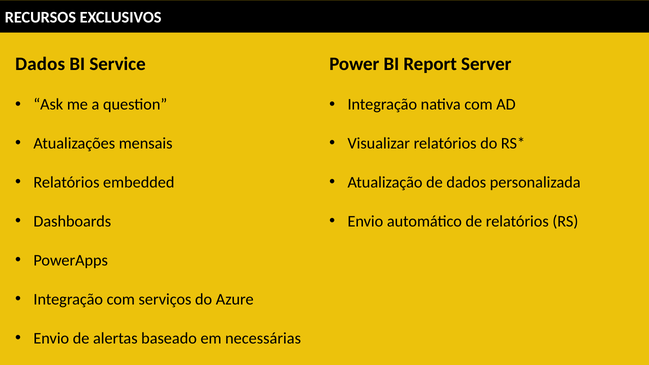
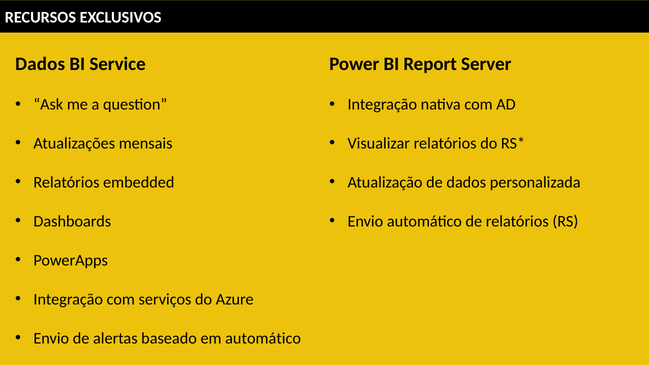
em necessárias: necessárias -> automático
